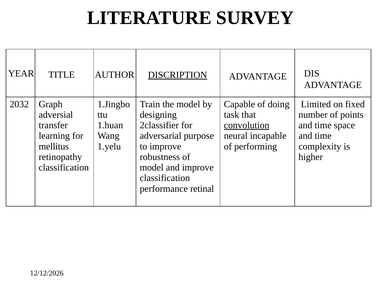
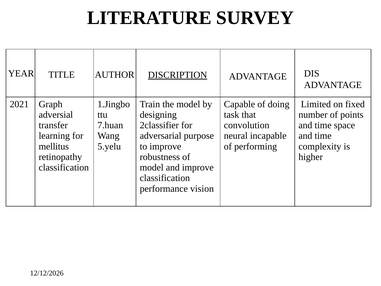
2032: 2032 -> 2021
1.huan: 1.huan -> 7.huan
convolution underline: present -> none
1.yelu: 1.yelu -> 5.yelu
retinal: retinal -> vision
